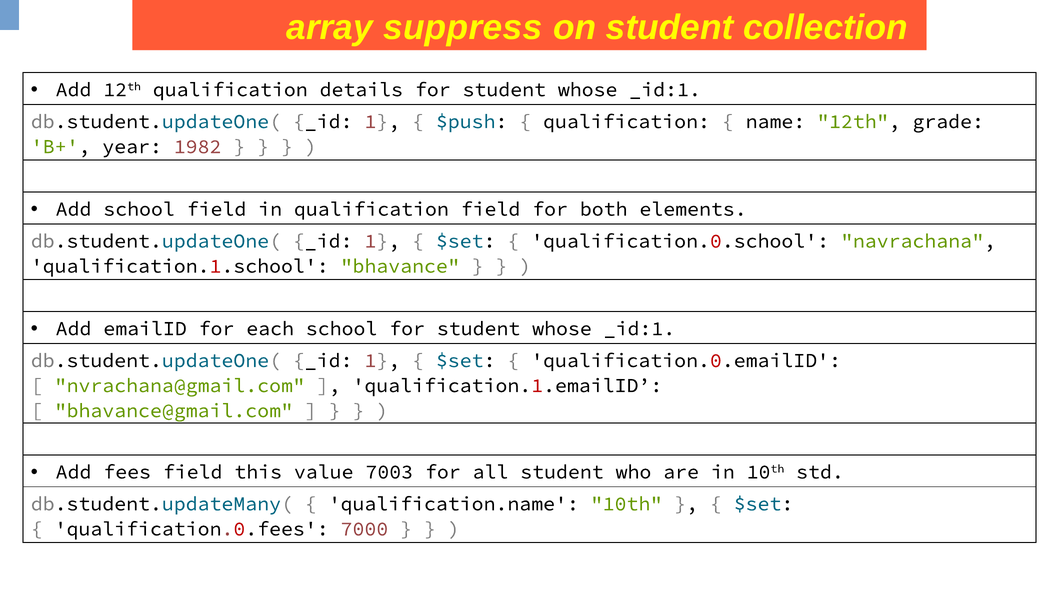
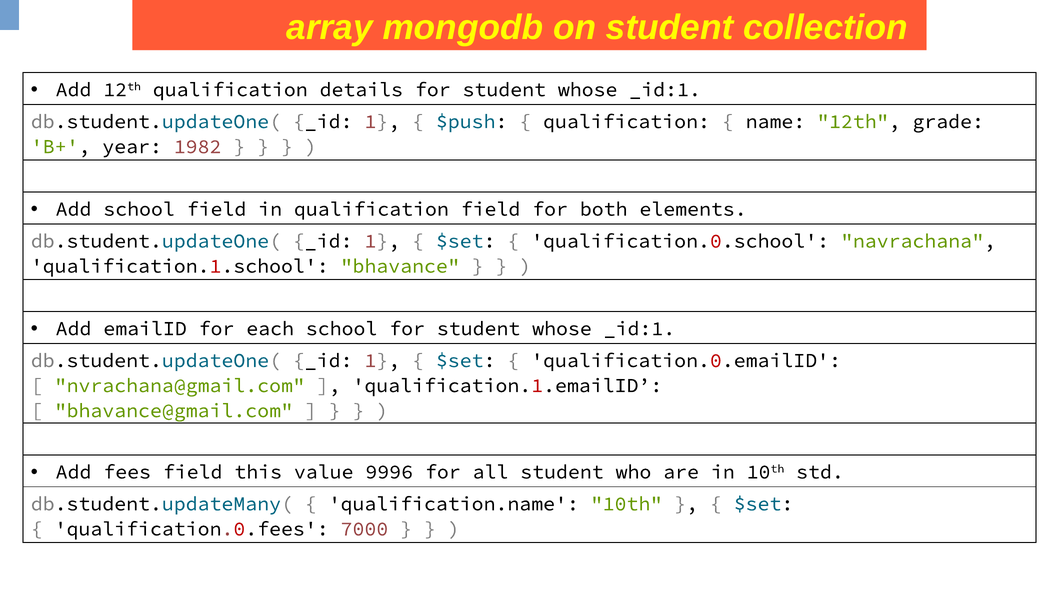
suppress: suppress -> mongodb
7003: 7003 -> 9996
